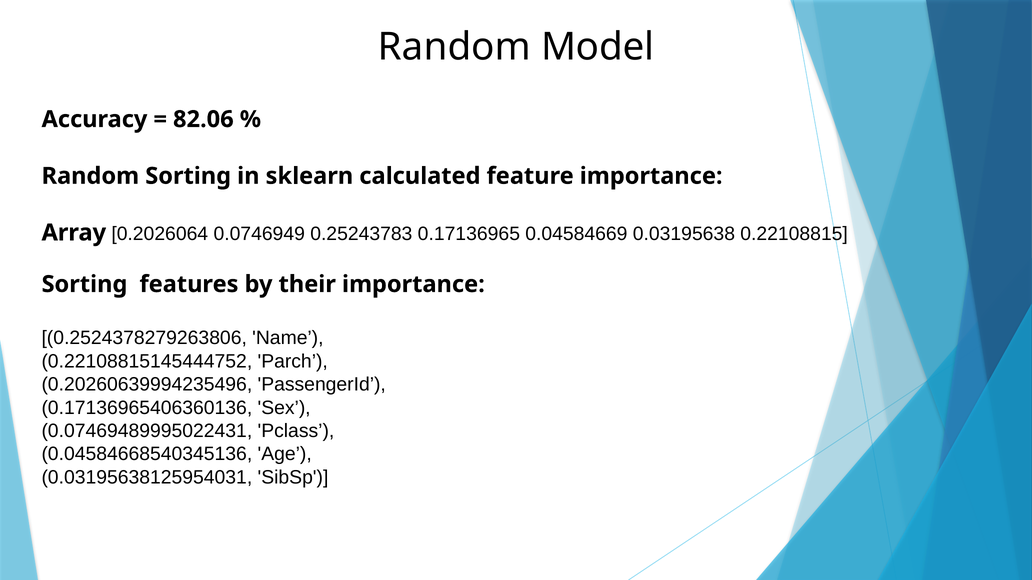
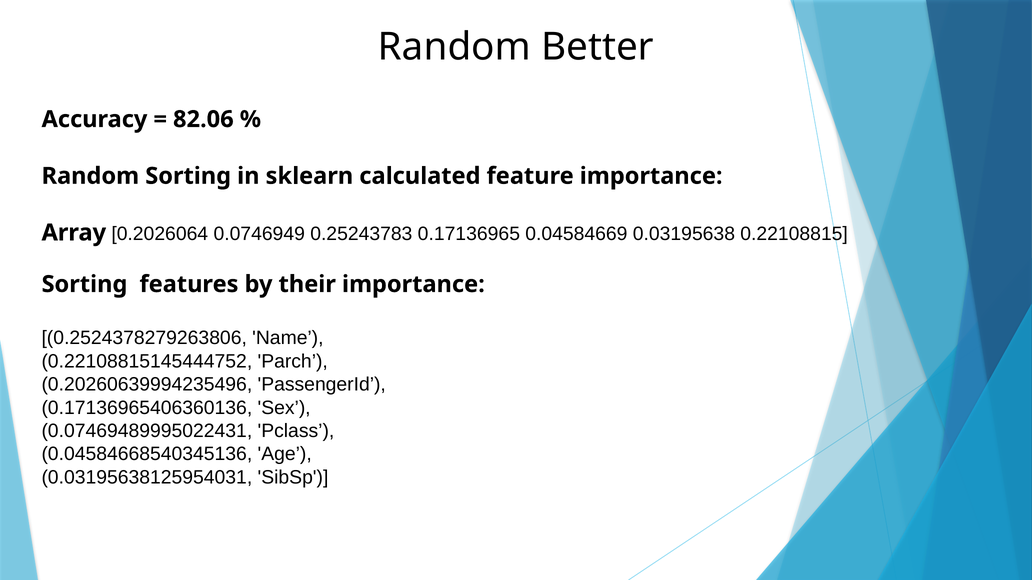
Model: Model -> Better
